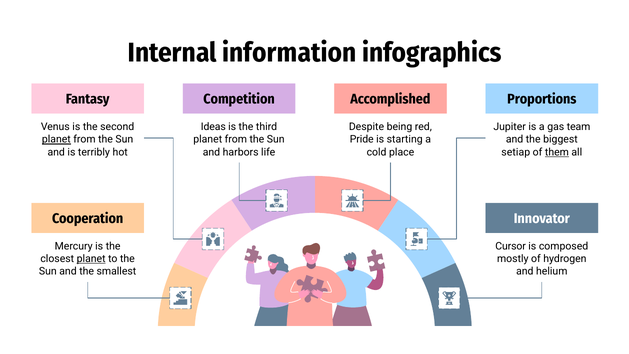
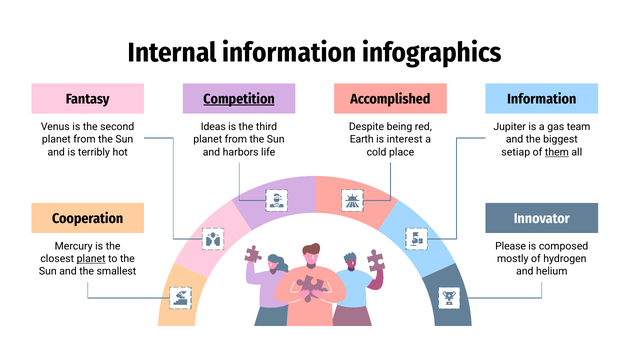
Competition underline: none -> present
Proportions at (542, 99): Proportions -> Information
planet at (56, 139) underline: present -> none
Pride: Pride -> Earth
starting: starting -> interest
Cursor: Cursor -> Please
